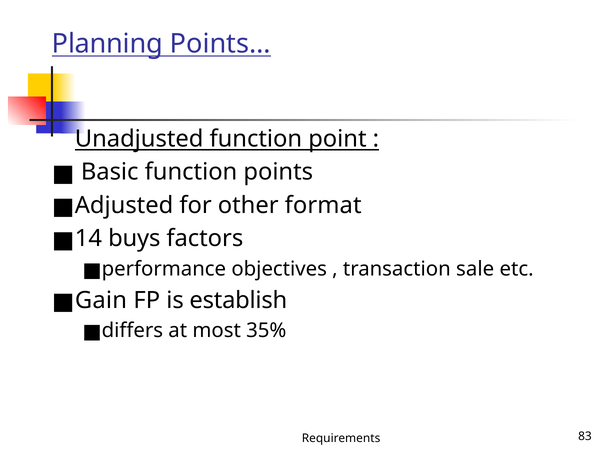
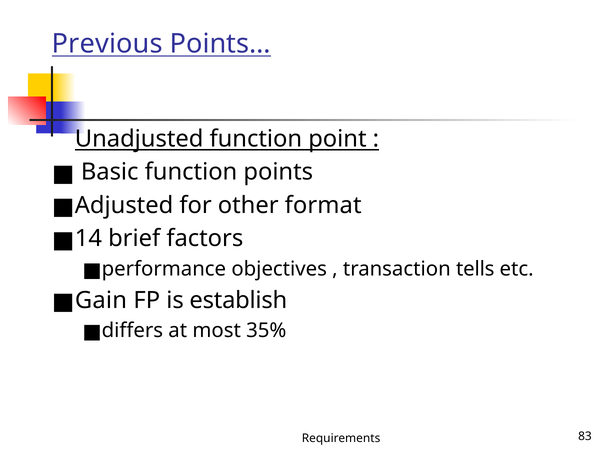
Planning: Planning -> Previous
buys: buys -> brief
sale: sale -> tells
